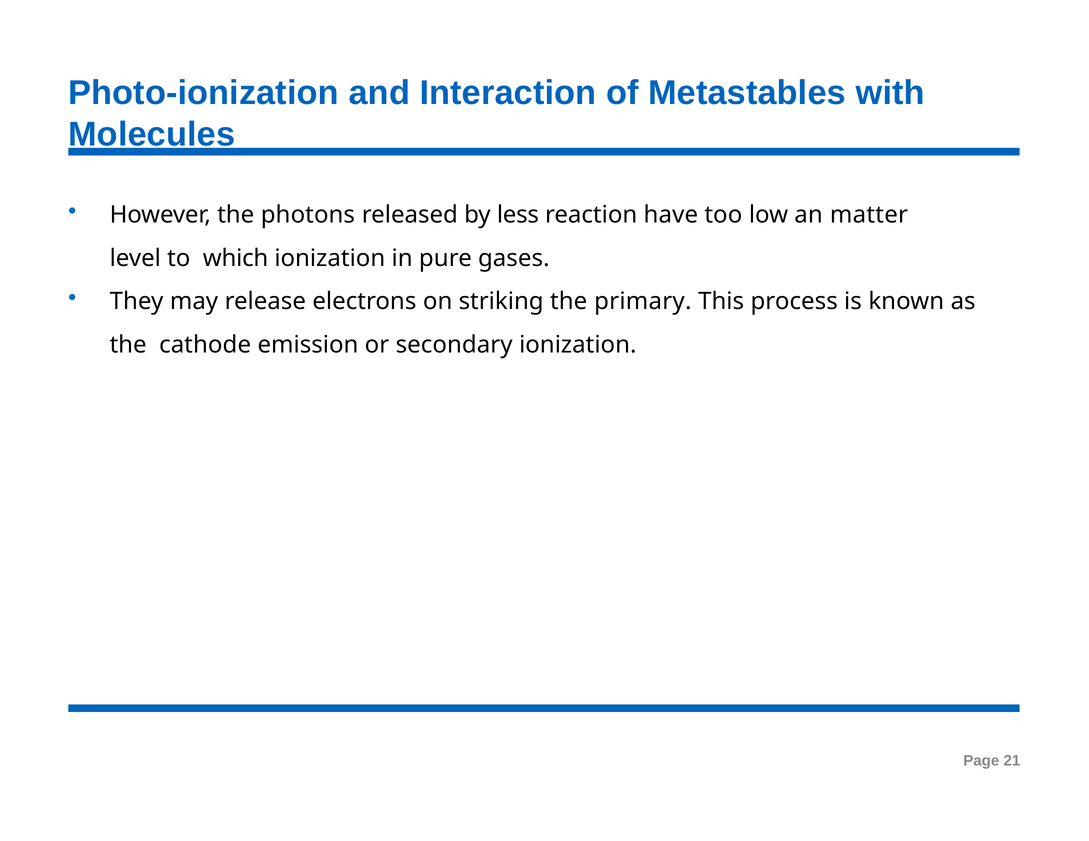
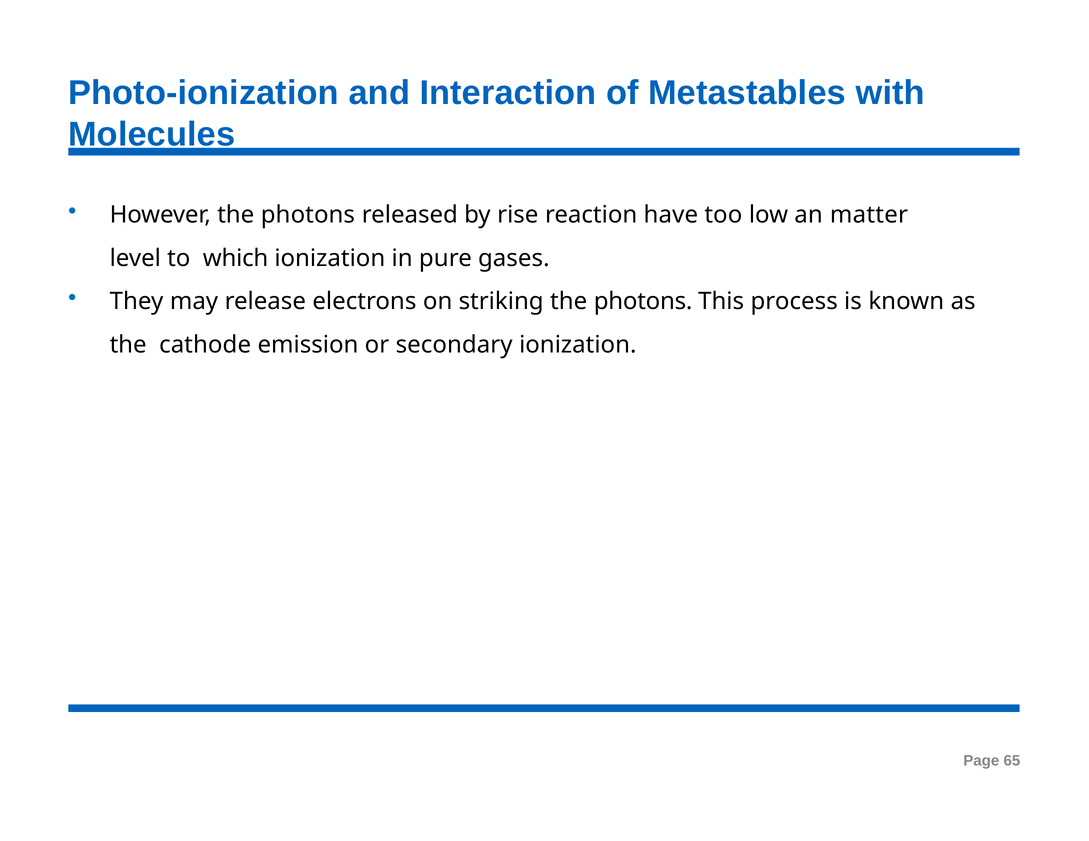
less: less -> rise
striking the primary: primary -> photons
21: 21 -> 65
